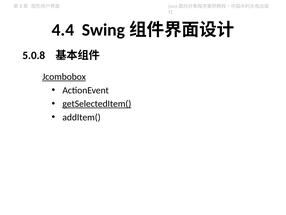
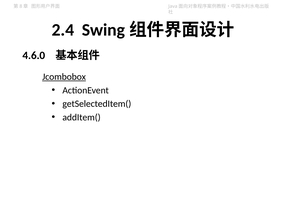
4.4: 4.4 -> 2.4
5.0.8: 5.0.8 -> 4.6.0
getSelectedItem( underline: present -> none
